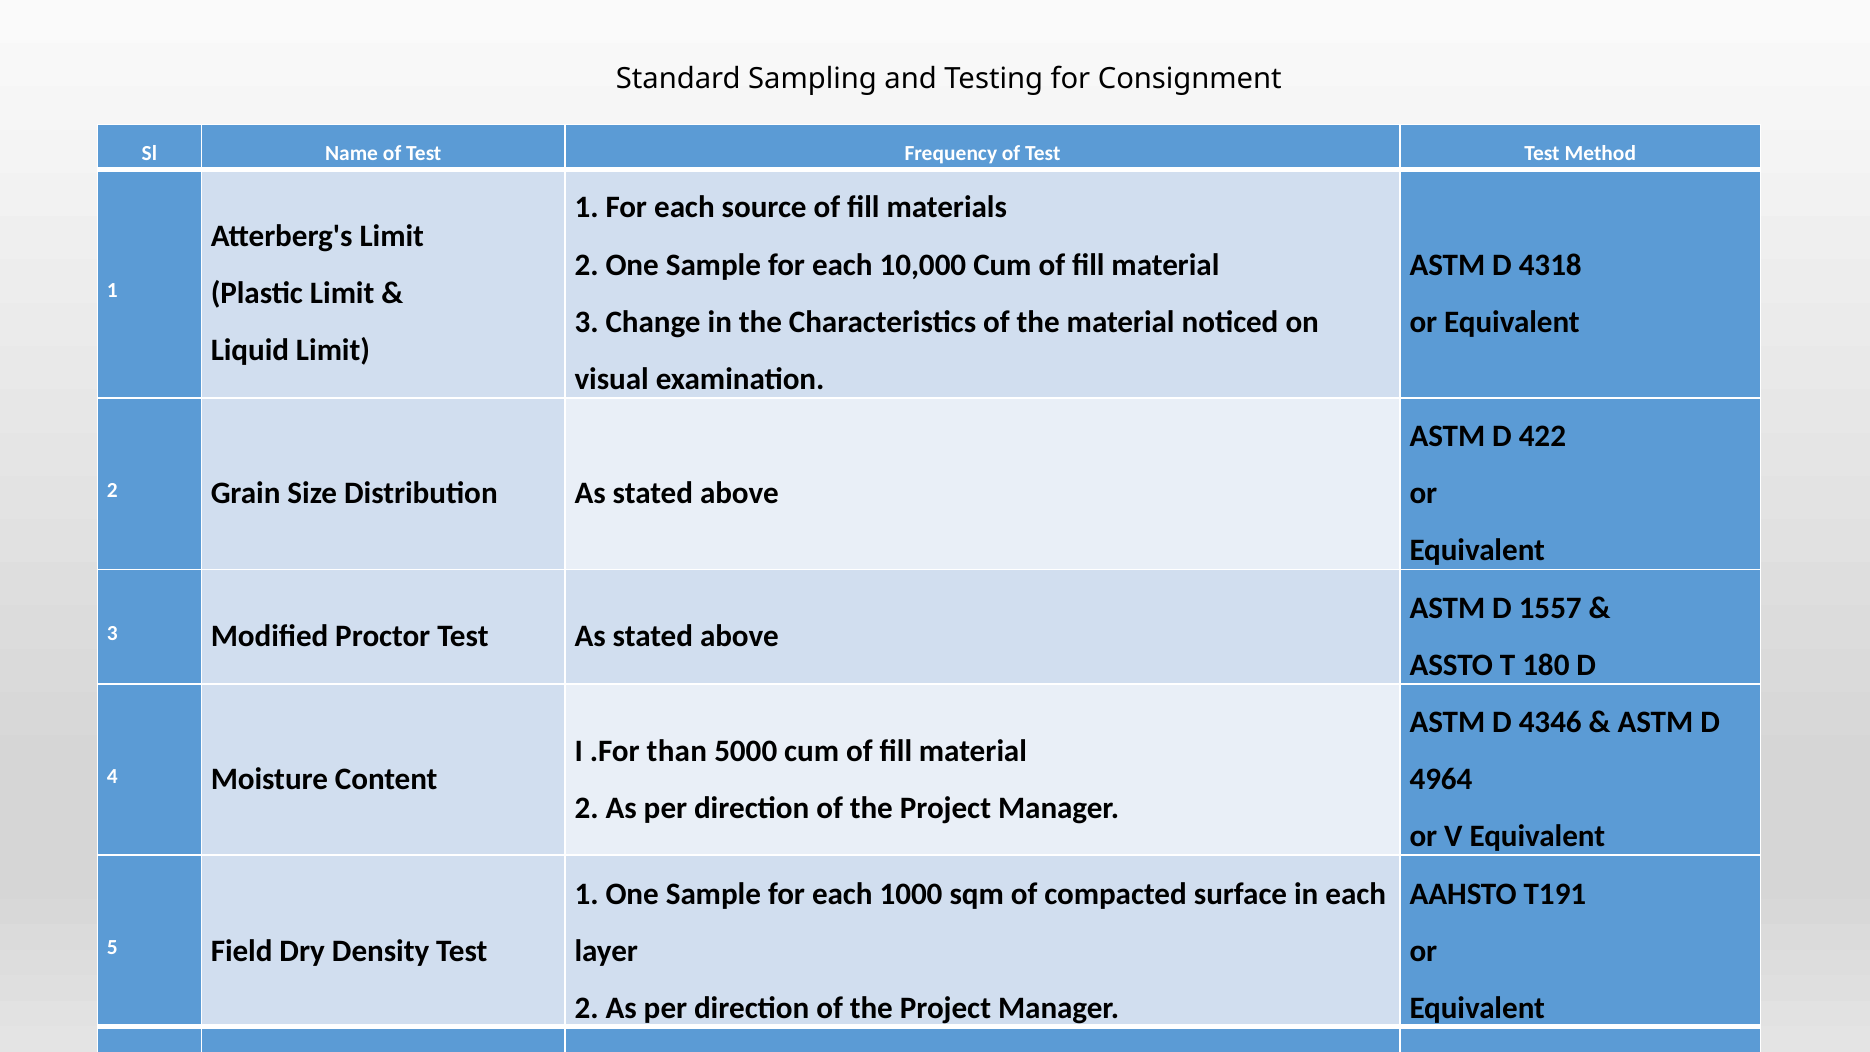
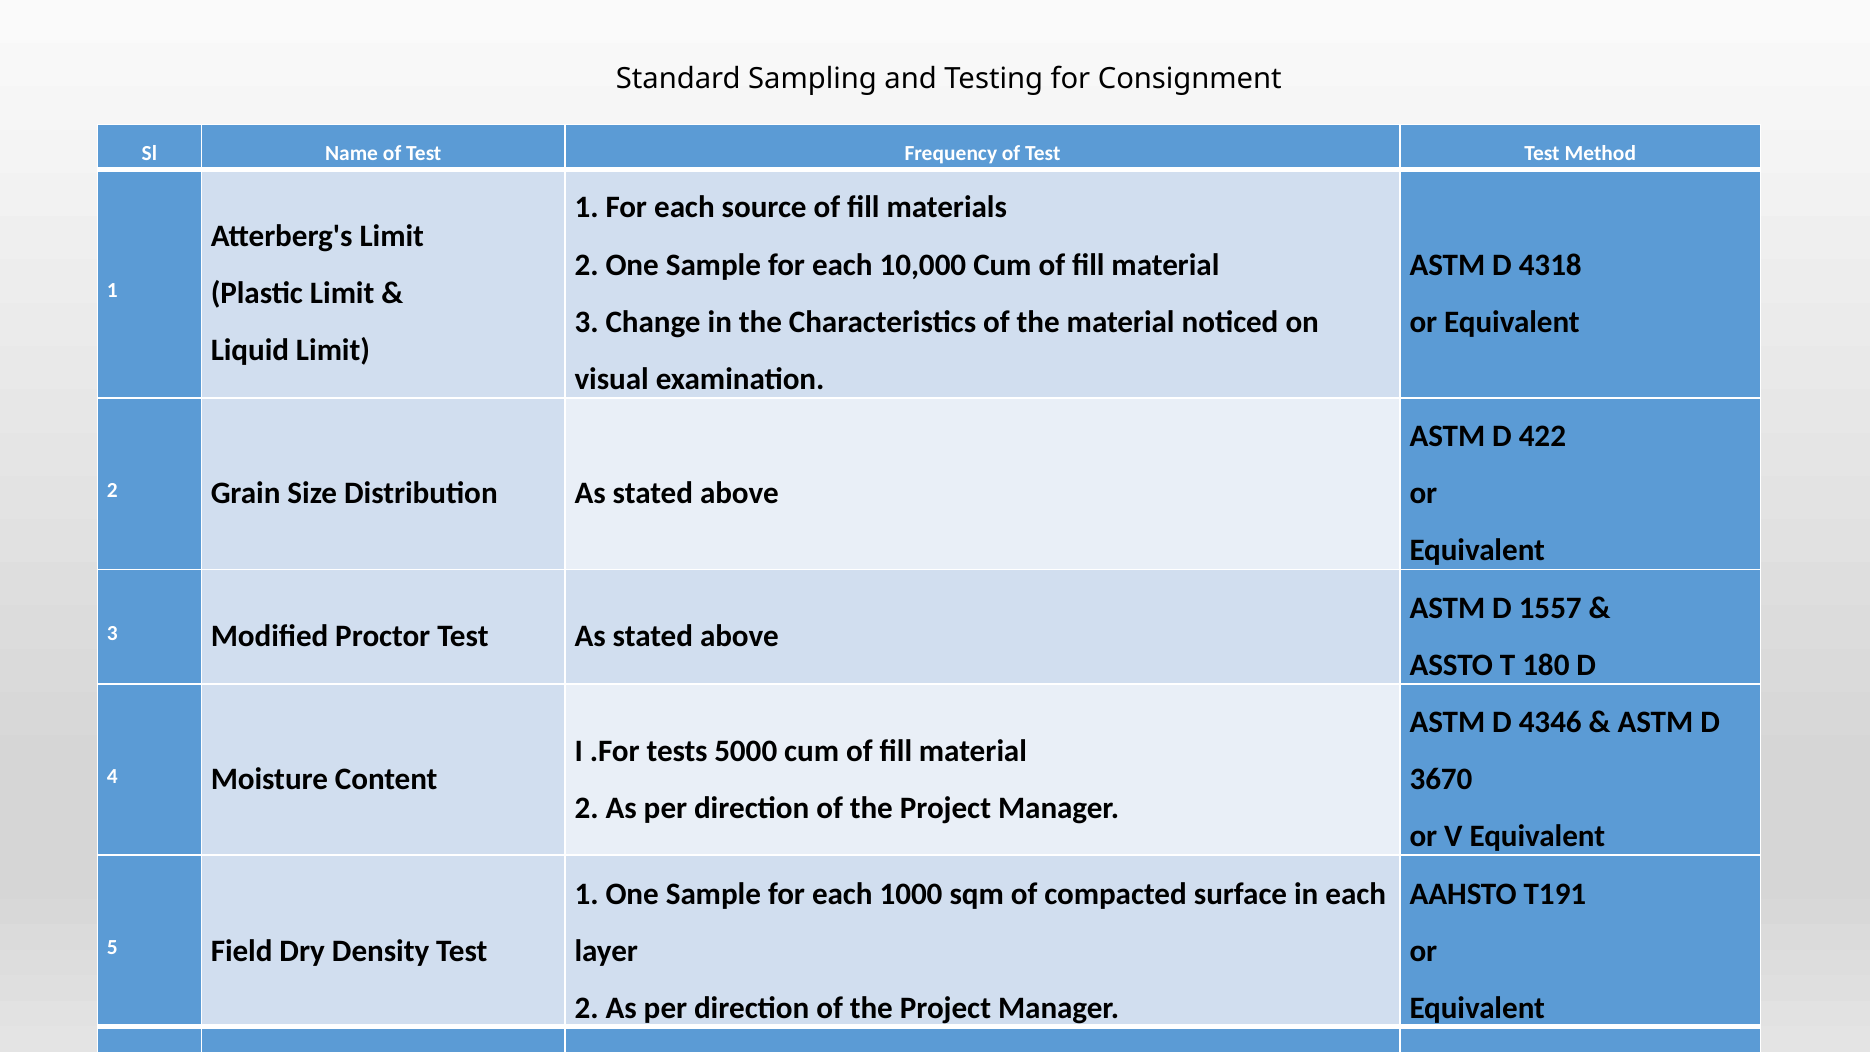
than: than -> tests
4964: 4964 -> 3670
